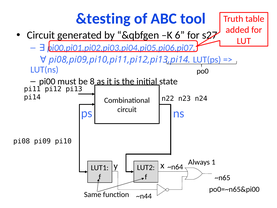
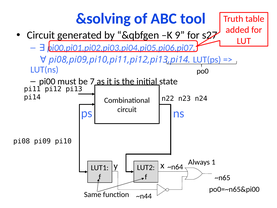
&testing: &testing -> &solving
6: 6 -> 9
8: 8 -> 7
